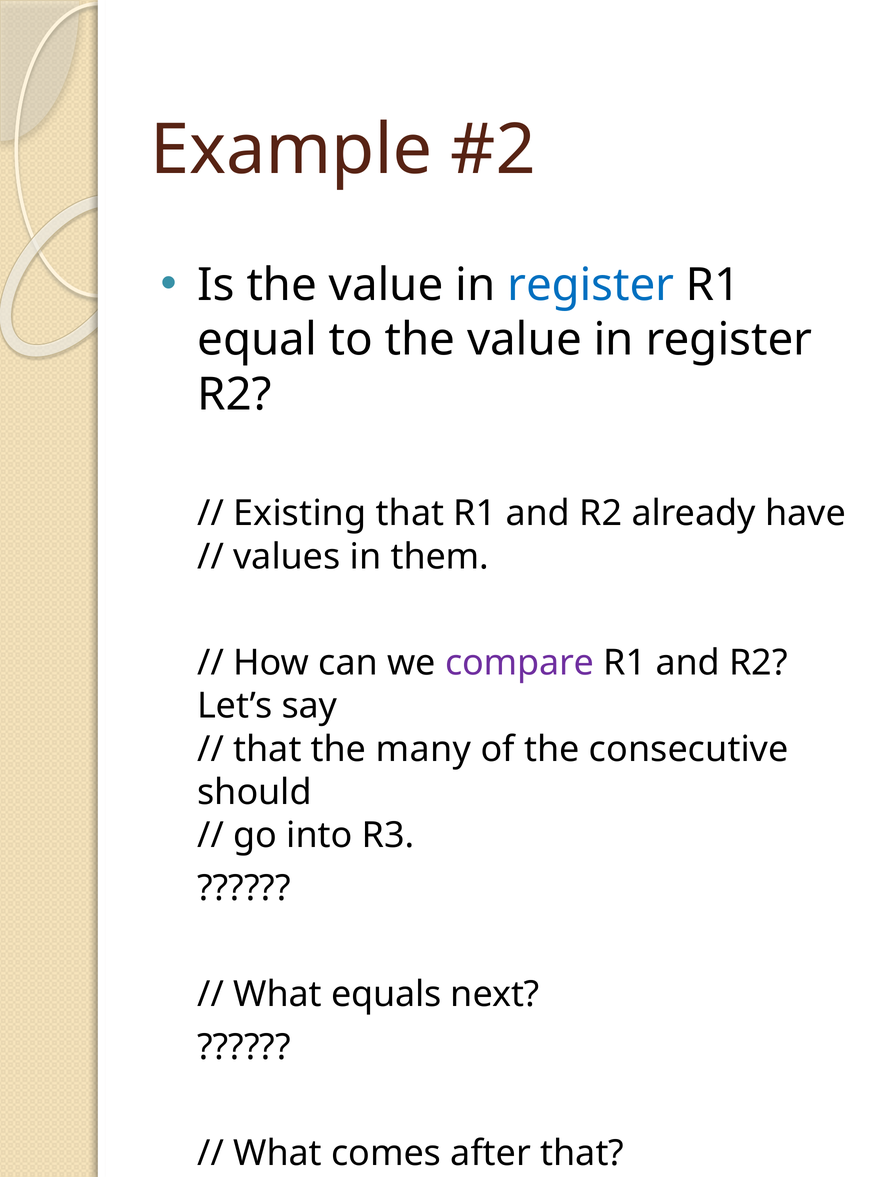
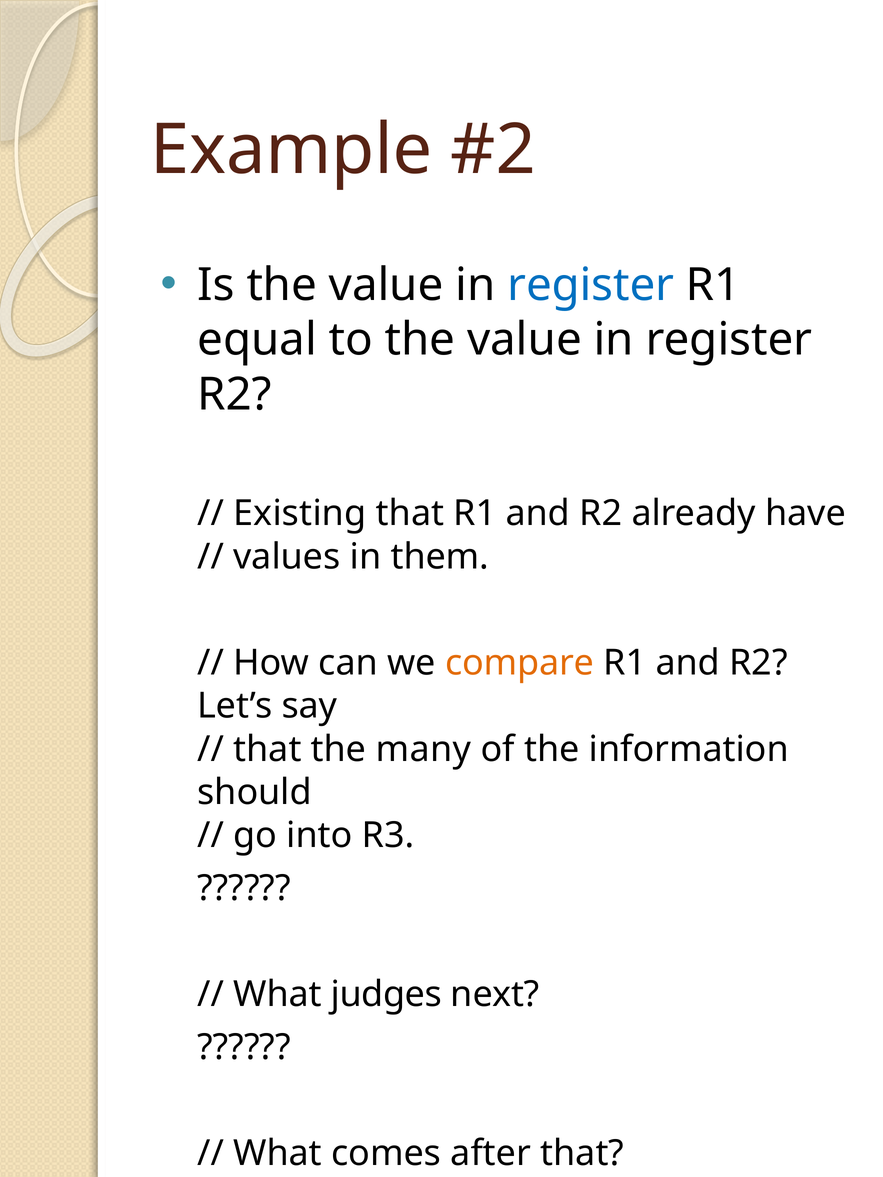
compare colour: purple -> orange
consecutive: consecutive -> information
equals: equals -> judges
